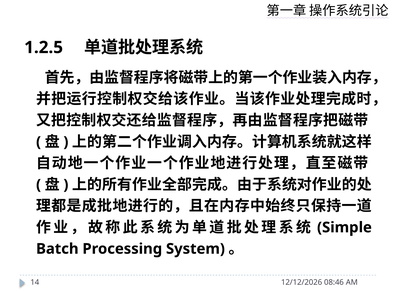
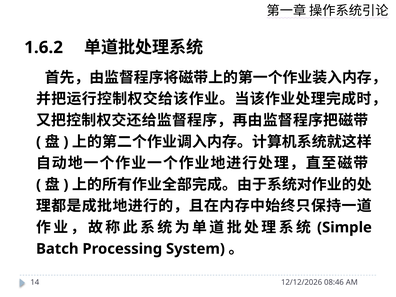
1.2.5: 1.2.5 -> 1.6.2
